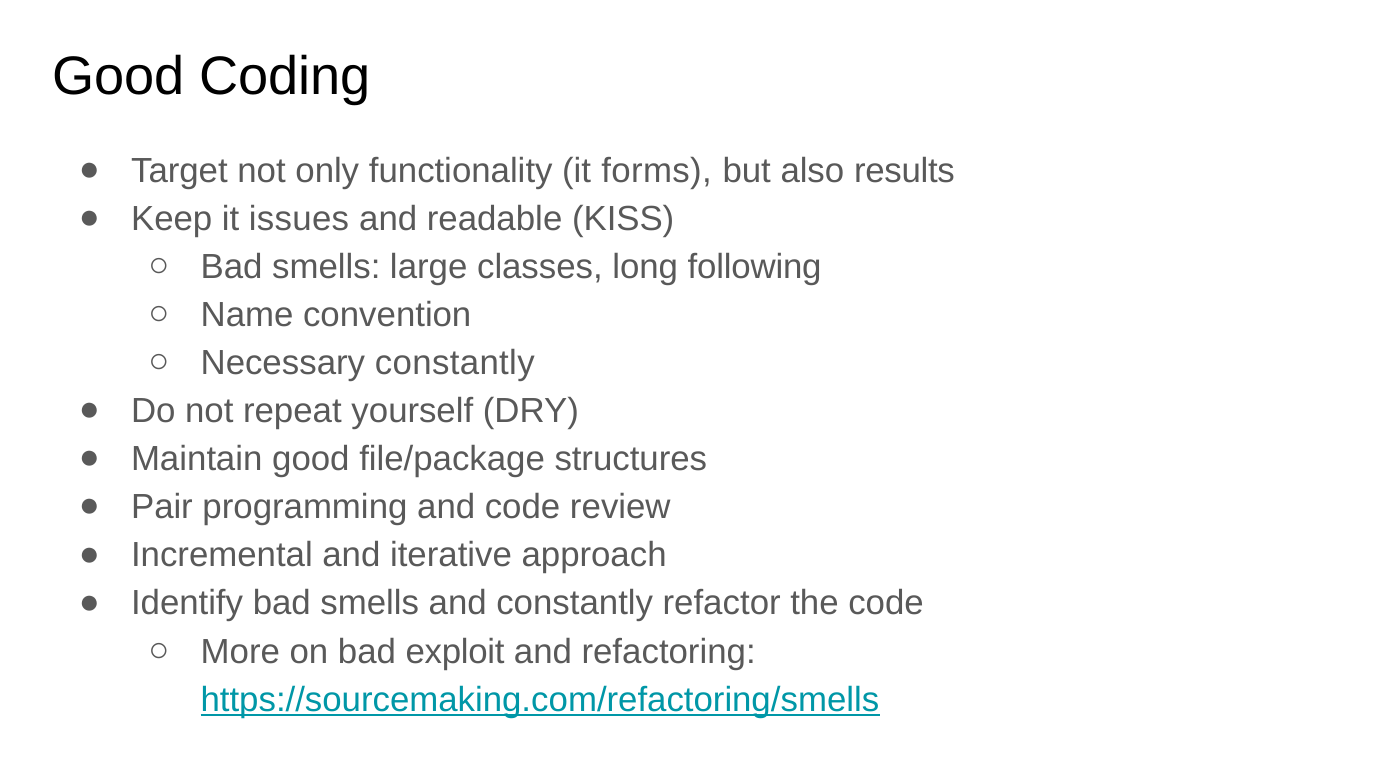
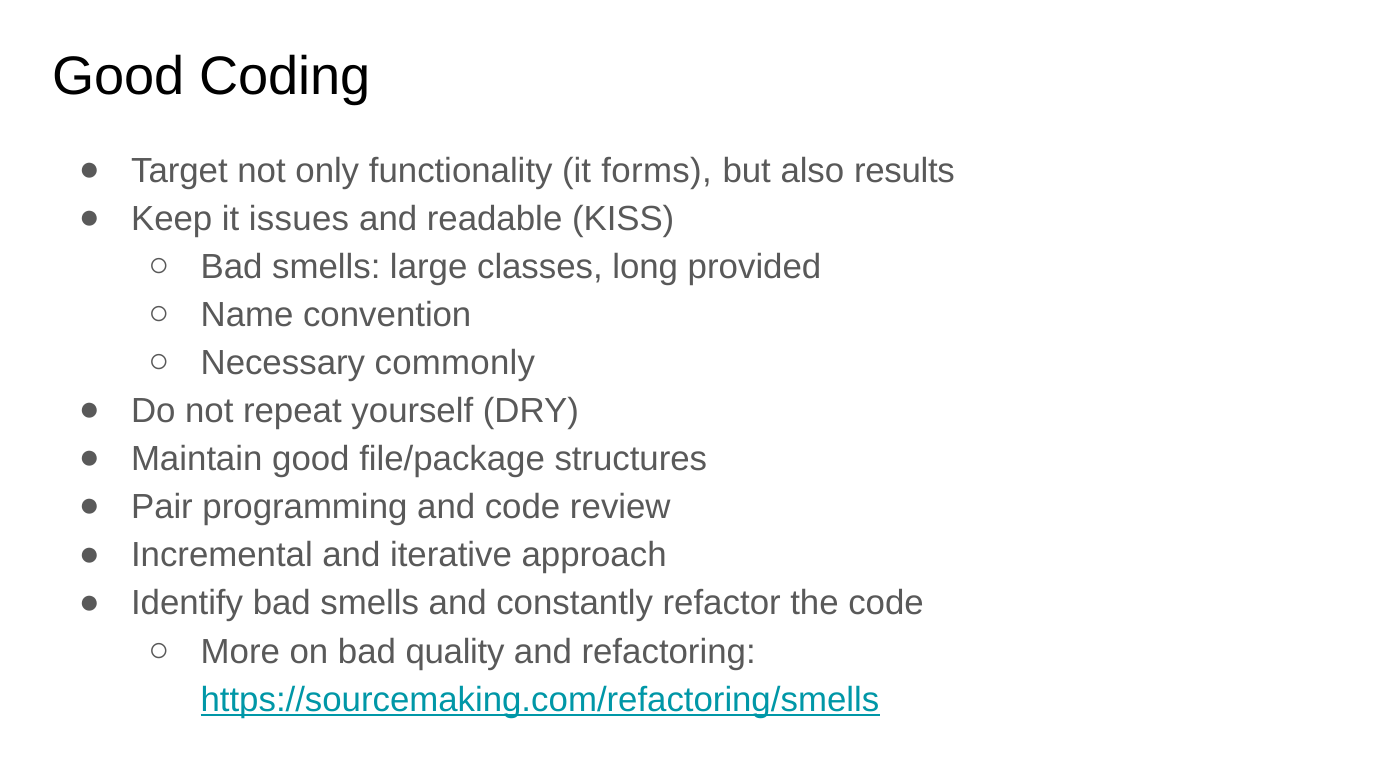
following: following -> provided
Necessary constantly: constantly -> commonly
exploit: exploit -> quality
